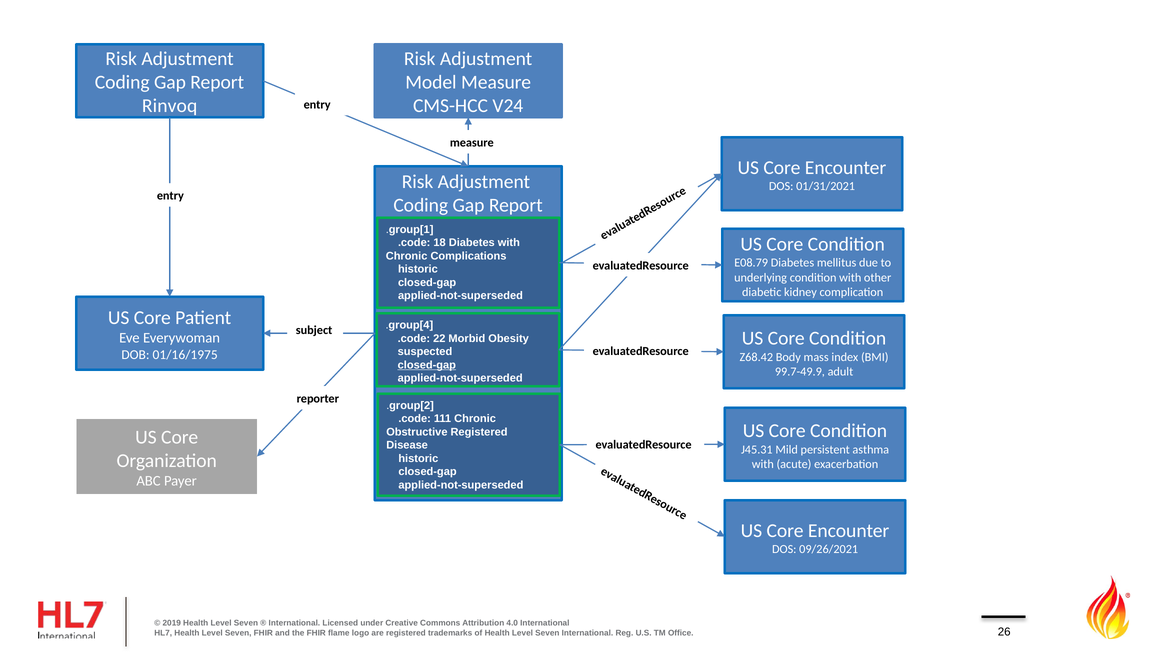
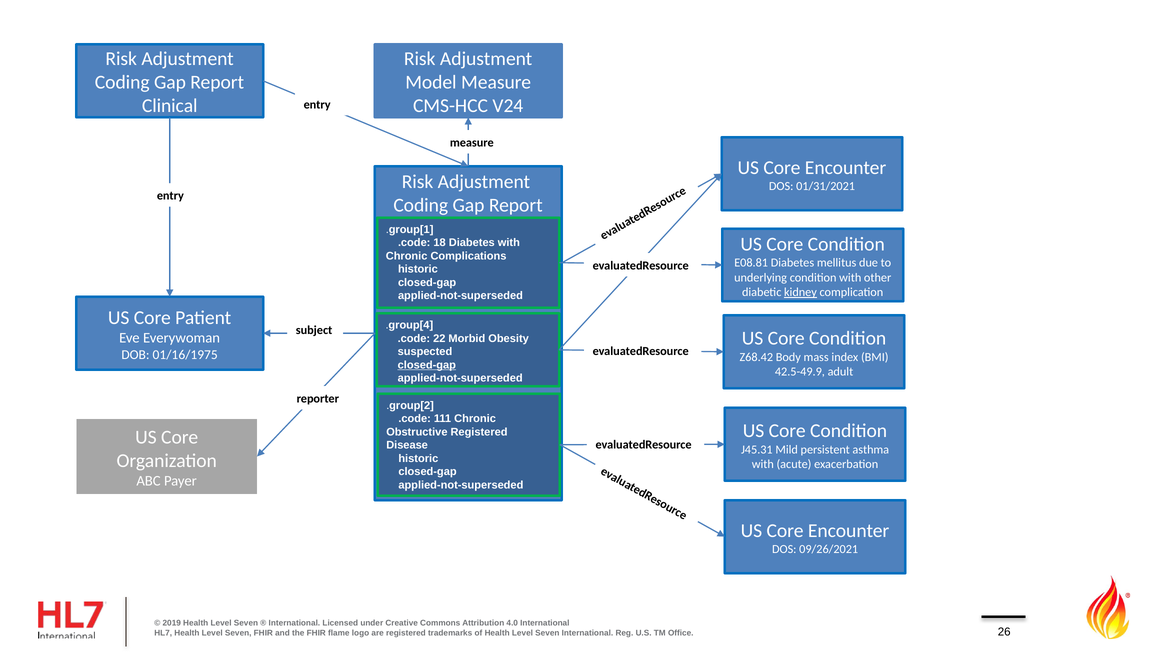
Rinvoq: Rinvoq -> Clinical
E08.79: E08.79 -> E08.81
kidney underline: none -> present
99.7-49.9: 99.7-49.9 -> 42.5-49.9
